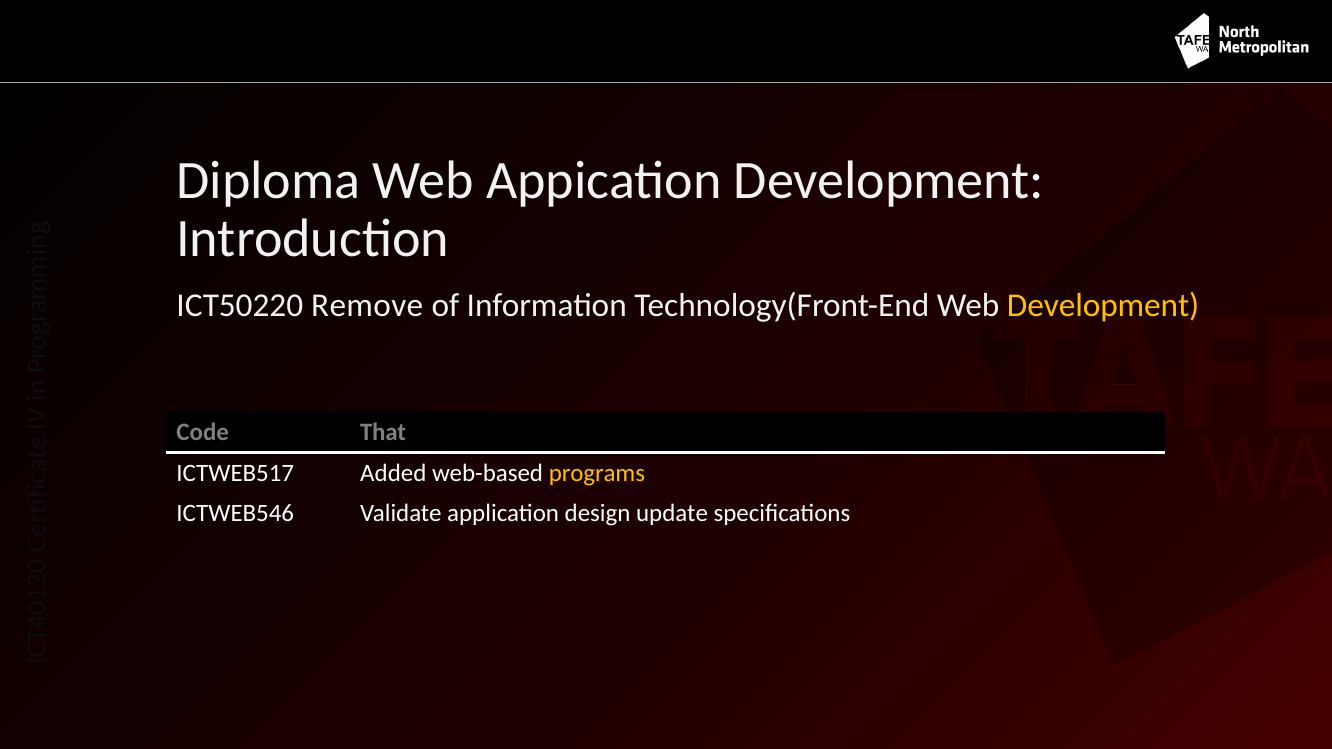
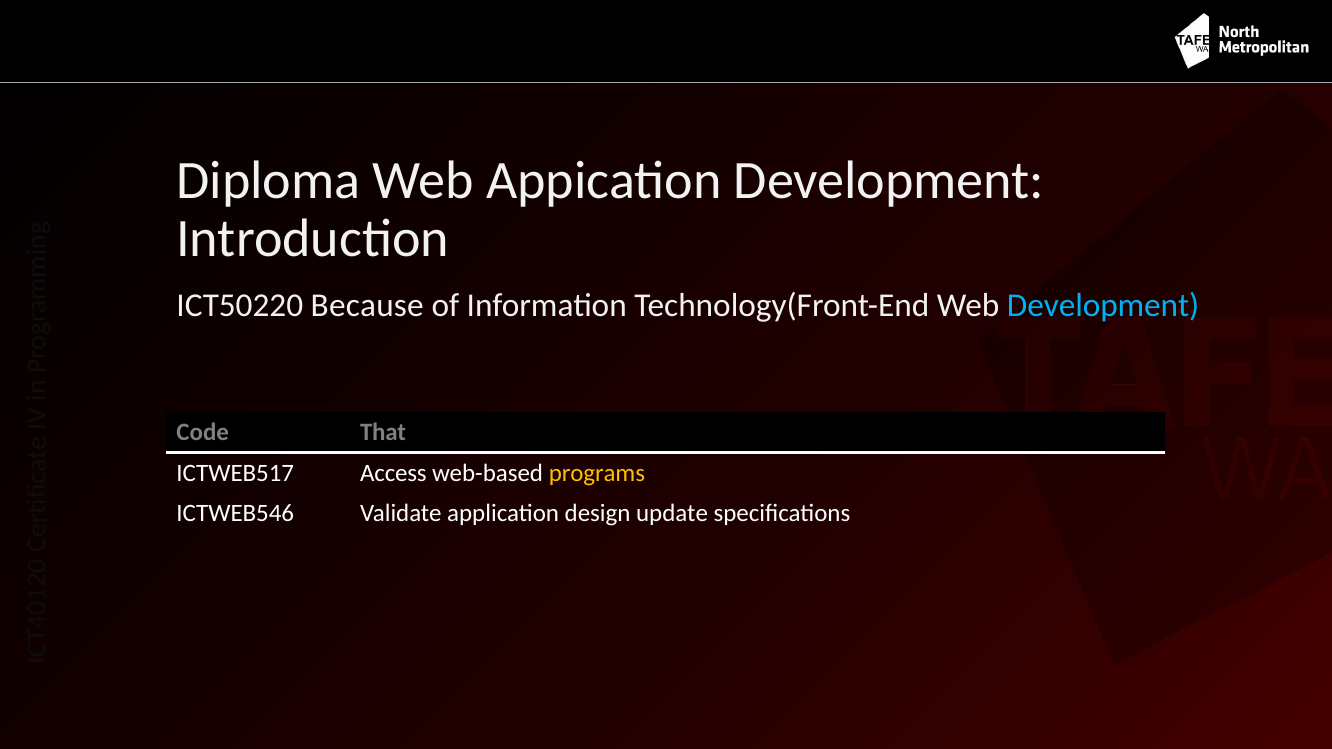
Remove: Remove -> Because
Development at (1103, 306) colour: yellow -> light blue
Added: Added -> Access
